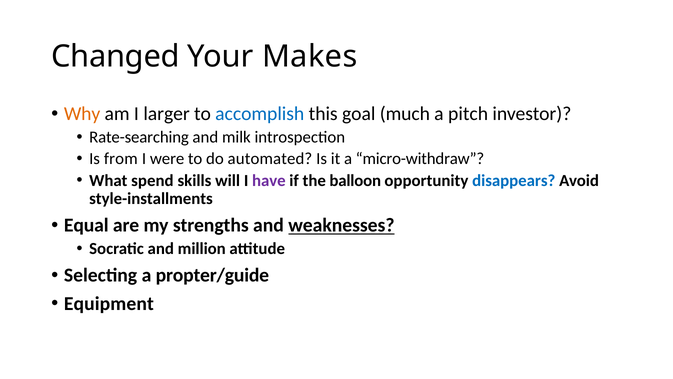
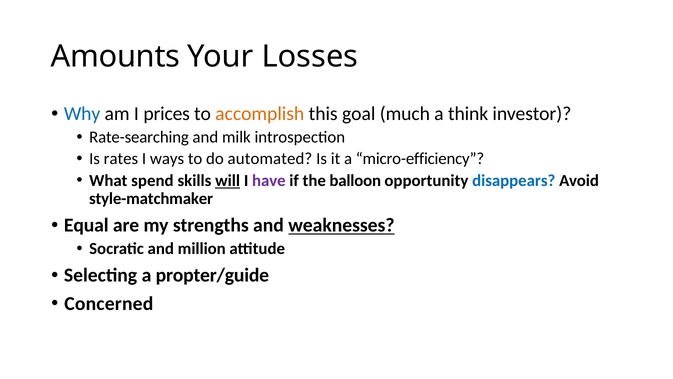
Changed: Changed -> Amounts
Makes: Makes -> Losses
Why colour: orange -> blue
larger: larger -> prices
accomplish colour: blue -> orange
pitch: pitch -> think
from: from -> rates
were: were -> ways
micro-withdraw: micro-withdraw -> micro-efficiency
will underline: none -> present
style-installments: style-installments -> style-matchmaker
Equipment: Equipment -> Concerned
